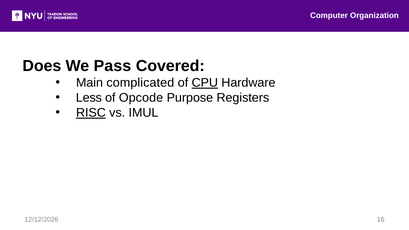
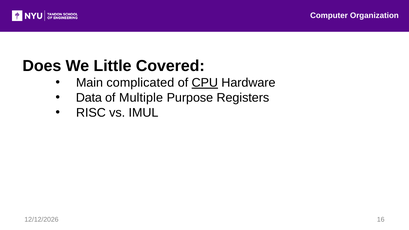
Pass: Pass -> Little
Less: Less -> Data
Opcode: Opcode -> Multiple
RISC underline: present -> none
